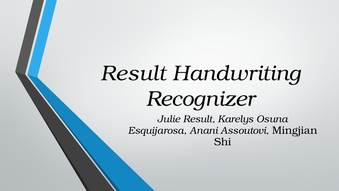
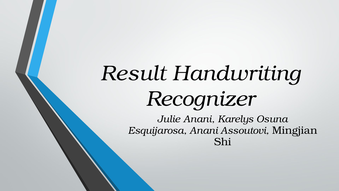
Julie Result: Result -> Anani
